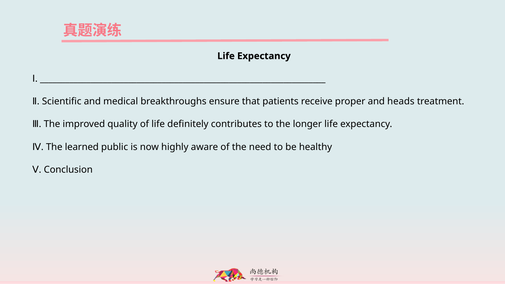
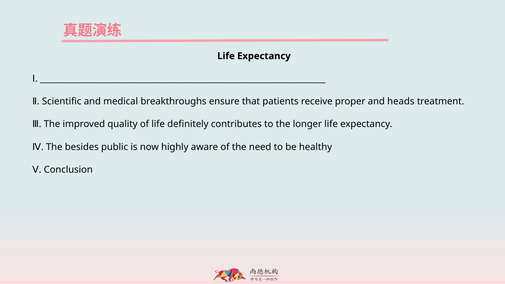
learned: learned -> besides
